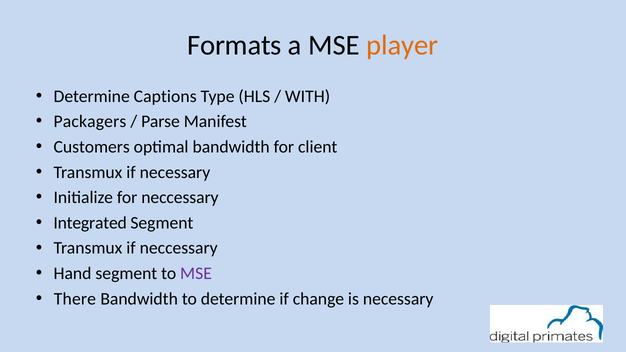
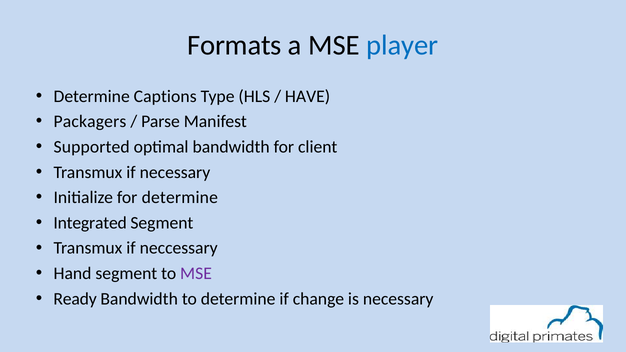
player colour: orange -> blue
WITH: WITH -> HAVE
Customers: Customers -> Supported
for neccessary: neccessary -> determine
There: There -> Ready
